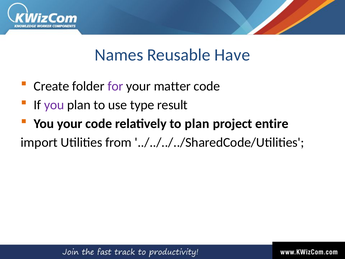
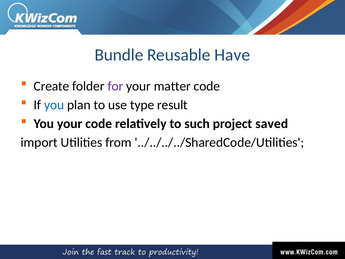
Names: Names -> Bundle
you at (54, 105) colour: purple -> blue
to plan: plan -> such
entire: entire -> saved
